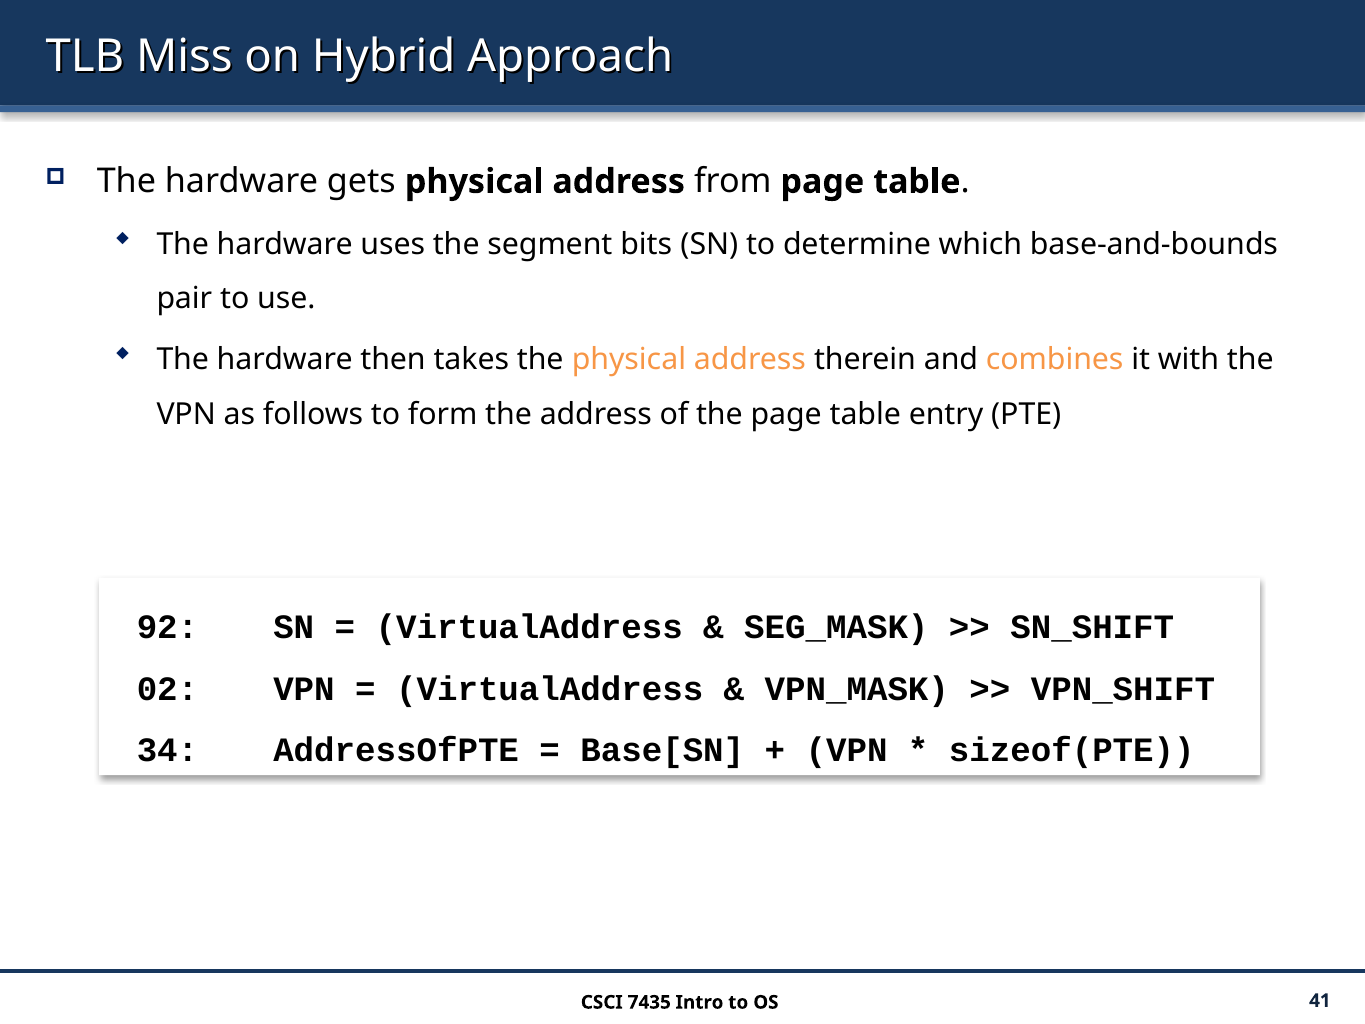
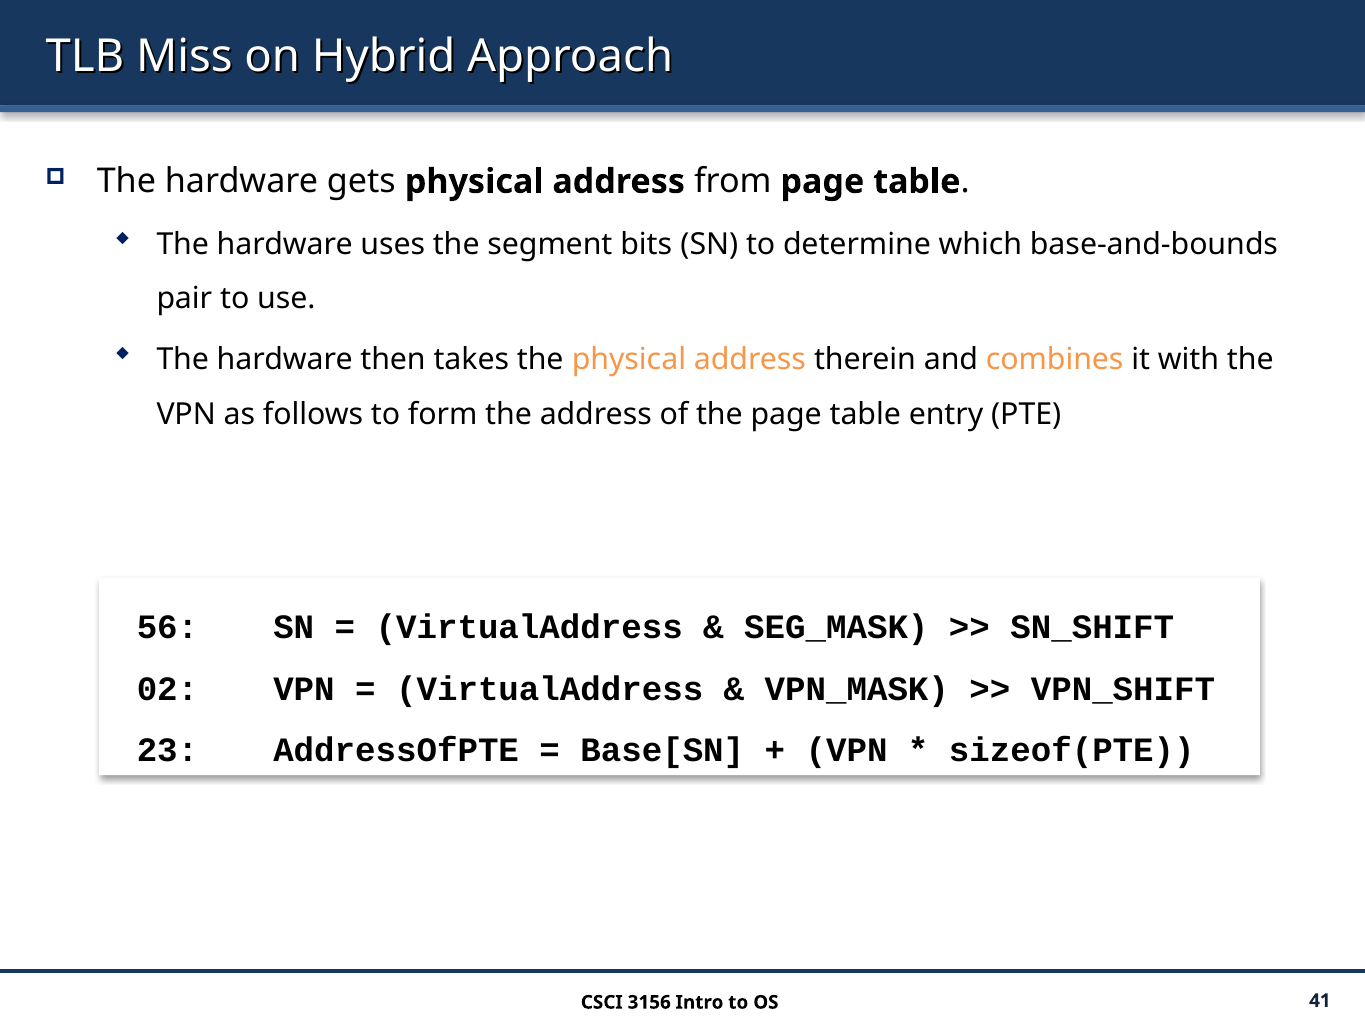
92: 92 -> 56
34: 34 -> 23
7435: 7435 -> 3156
